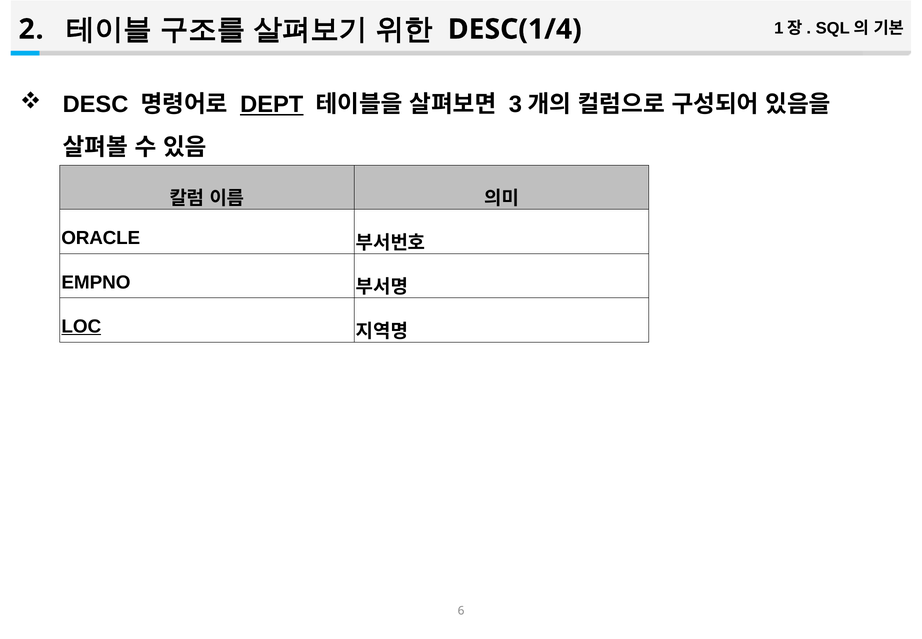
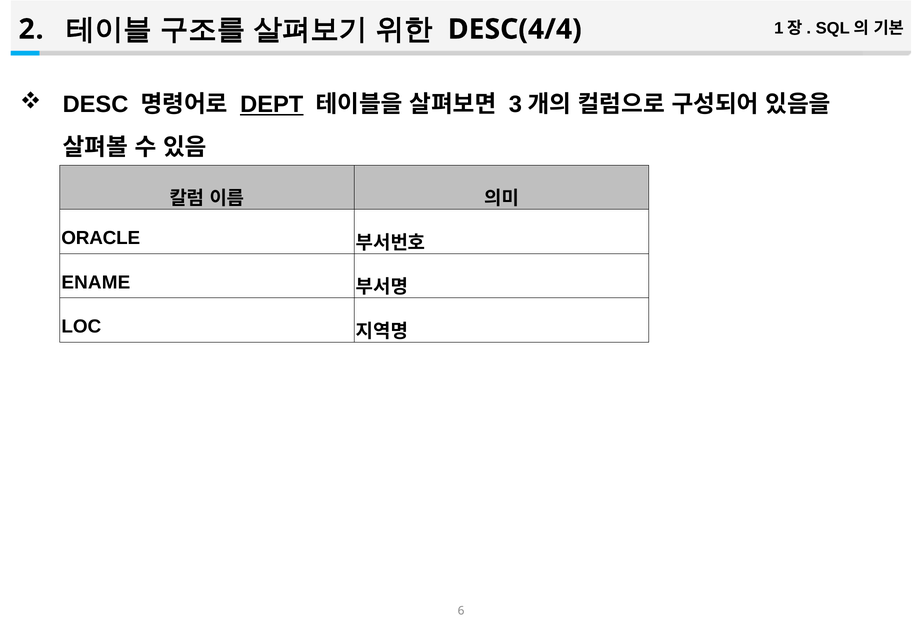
DESC(1/4: DESC(1/4 -> DESC(4/4
EMPNO: EMPNO -> ENAME
LOC underline: present -> none
